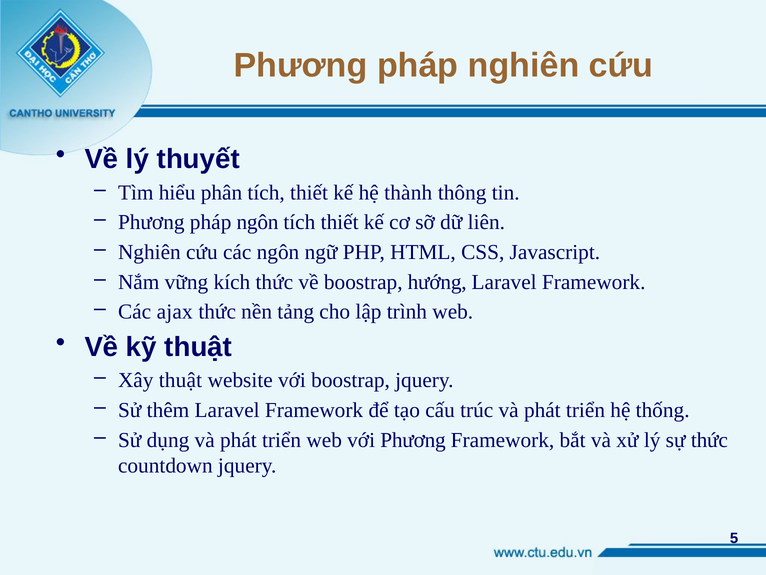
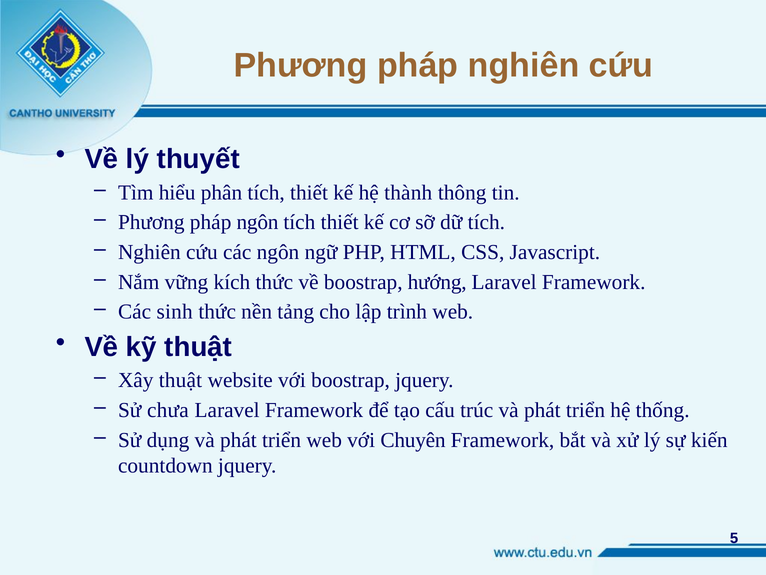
dữ liên: liên -> tích
ajax: ajax -> sinh
thêm: thêm -> chưa
với Phương: Phương -> Chuyên
sự thức: thức -> kiến
